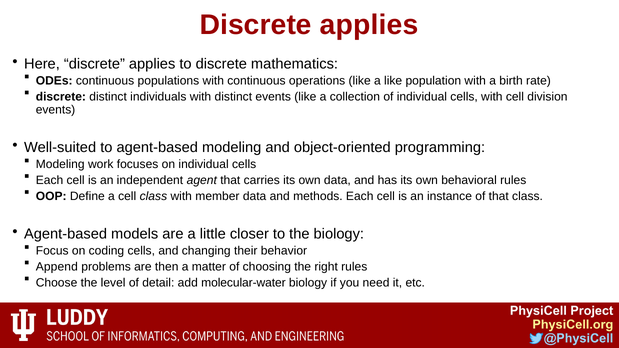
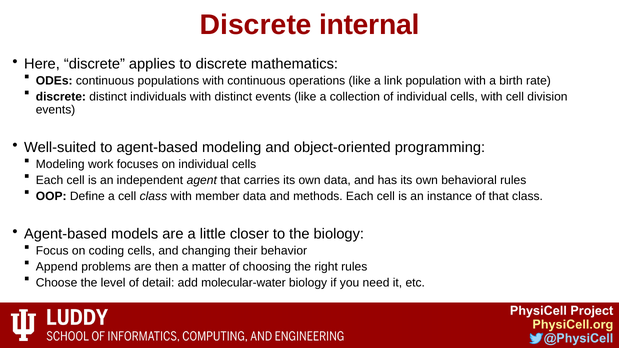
applies at (369, 25): applies -> internal
a like: like -> link
